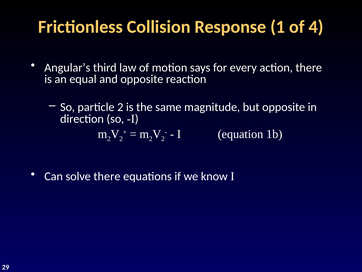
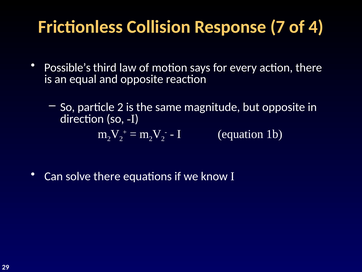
1: 1 -> 7
Angular’s: Angular’s -> Possible’s
